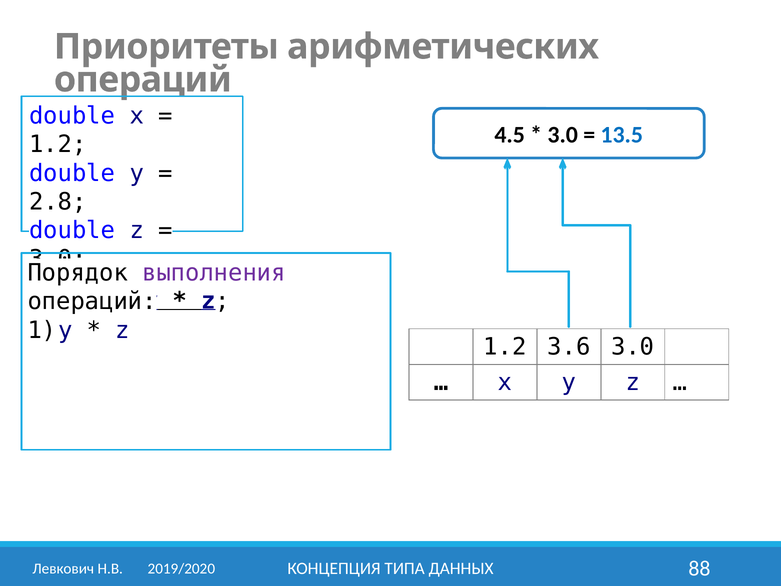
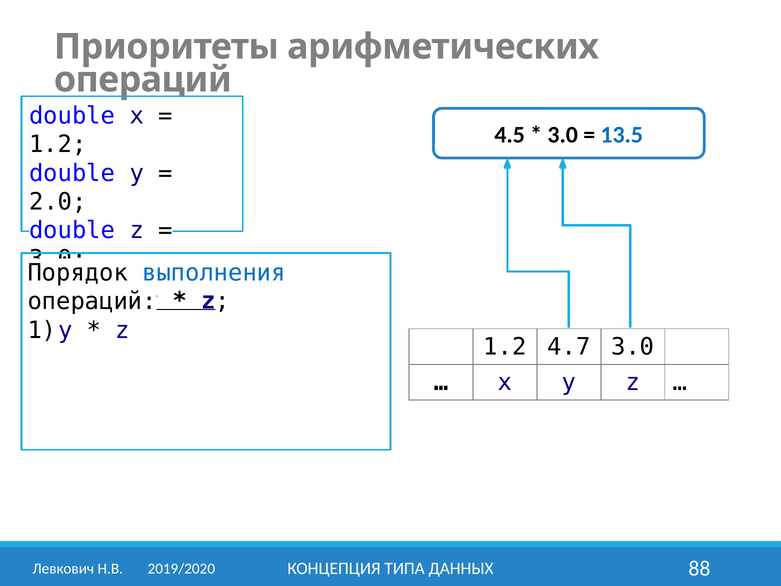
2.8: 2.8 -> 2.0
выполнения colour: purple -> blue
3.6: 3.6 -> 4.7
